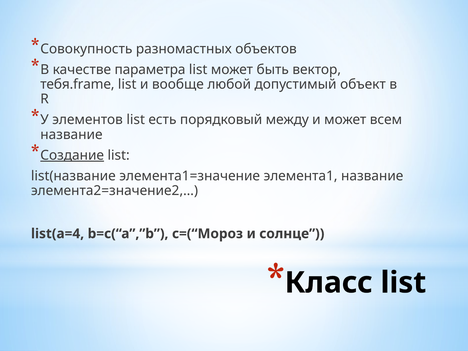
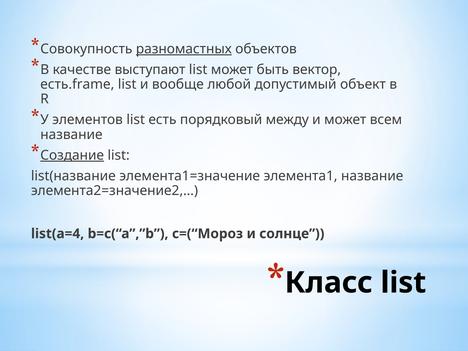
разномастных underline: none -> present
параметра: параметра -> выступают
тебя.frame: тебя.frame -> есть.frame
